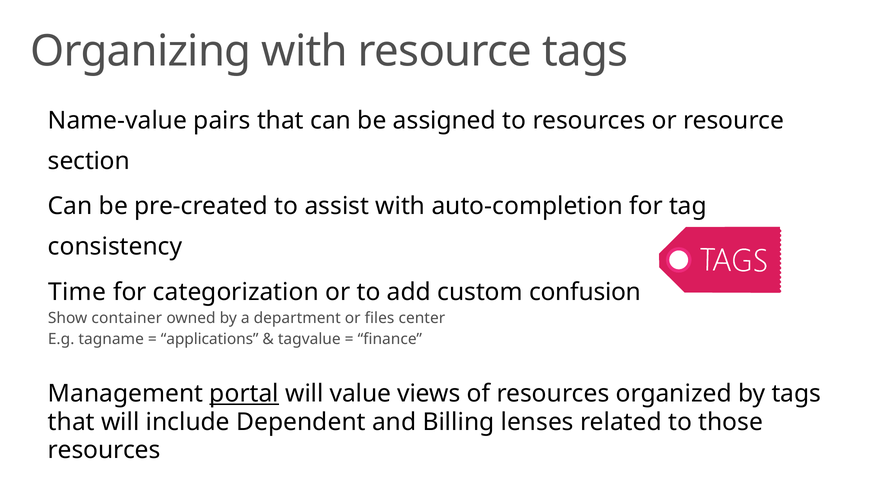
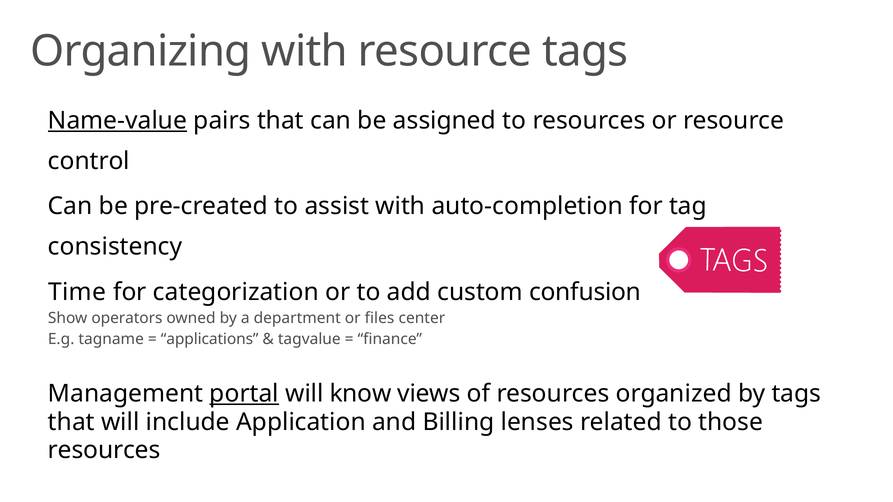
Name-value underline: none -> present
section: section -> control
container: container -> operators
value: value -> know
Dependent: Dependent -> Application
